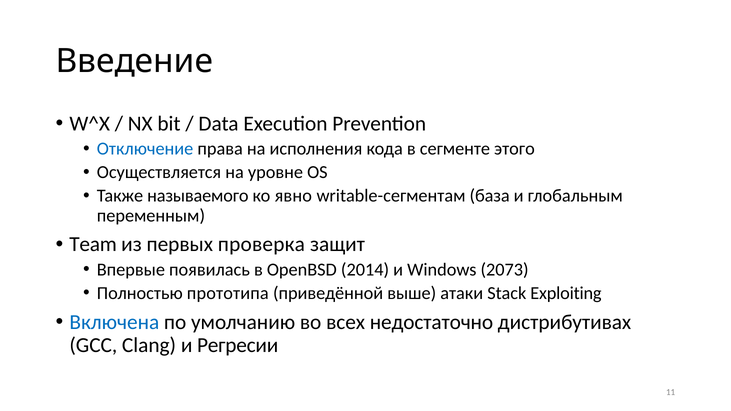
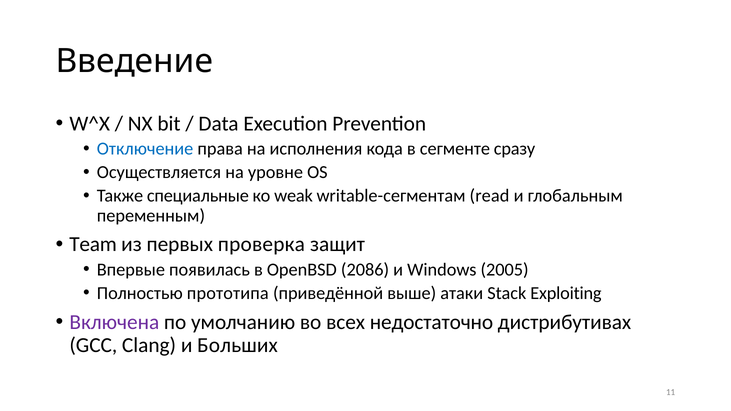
этого: этого -> сразу
называемого: называемого -> специальные
явно: явно -> weak
база: база -> read
2014: 2014 -> 2086
2073: 2073 -> 2005
Включена colour: blue -> purple
Регресии: Регресии -> Больших
